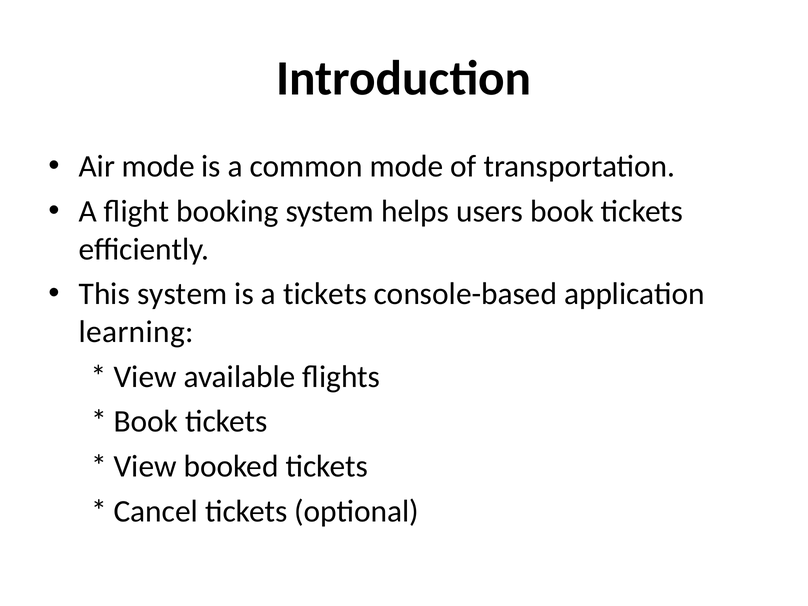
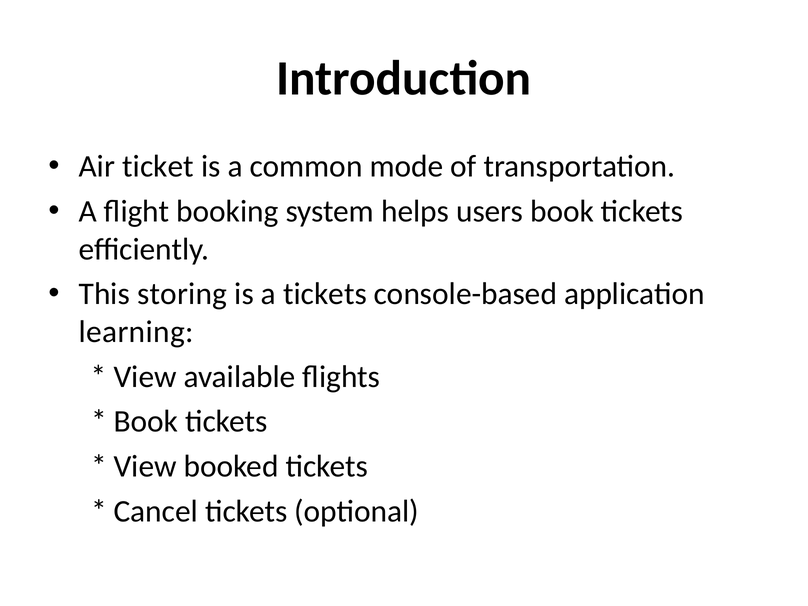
Air mode: mode -> ticket
This system: system -> storing
